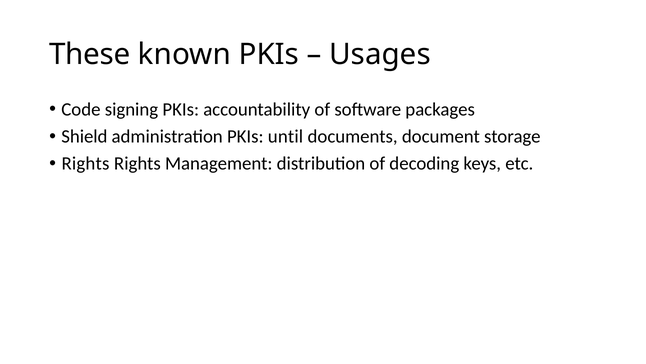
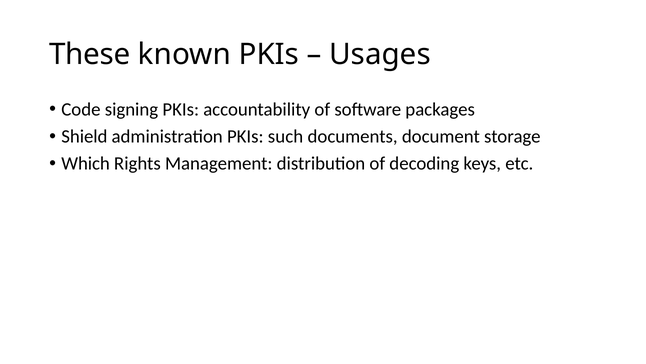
until: until -> such
Rights at (85, 163): Rights -> Which
